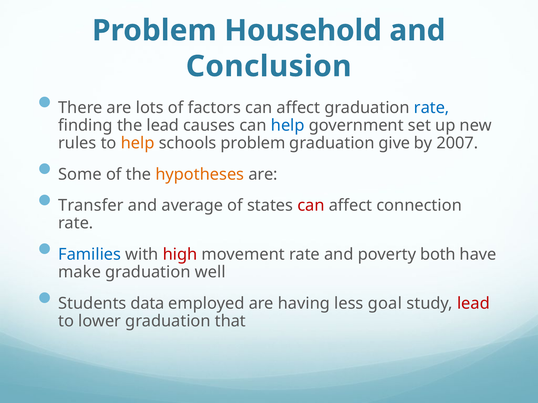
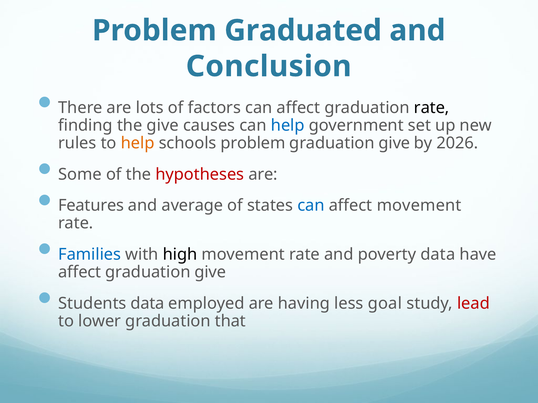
Household: Household -> Graduated
rate at (432, 108) colour: blue -> black
the lead: lead -> give
2007: 2007 -> 2026
hypotheses colour: orange -> red
Transfer: Transfer -> Features
can at (311, 206) colour: red -> blue
affect connection: connection -> movement
high colour: red -> black
poverty both: both -> data
make at (80, 272): make -> affect
well at (210, 272): well -> give
